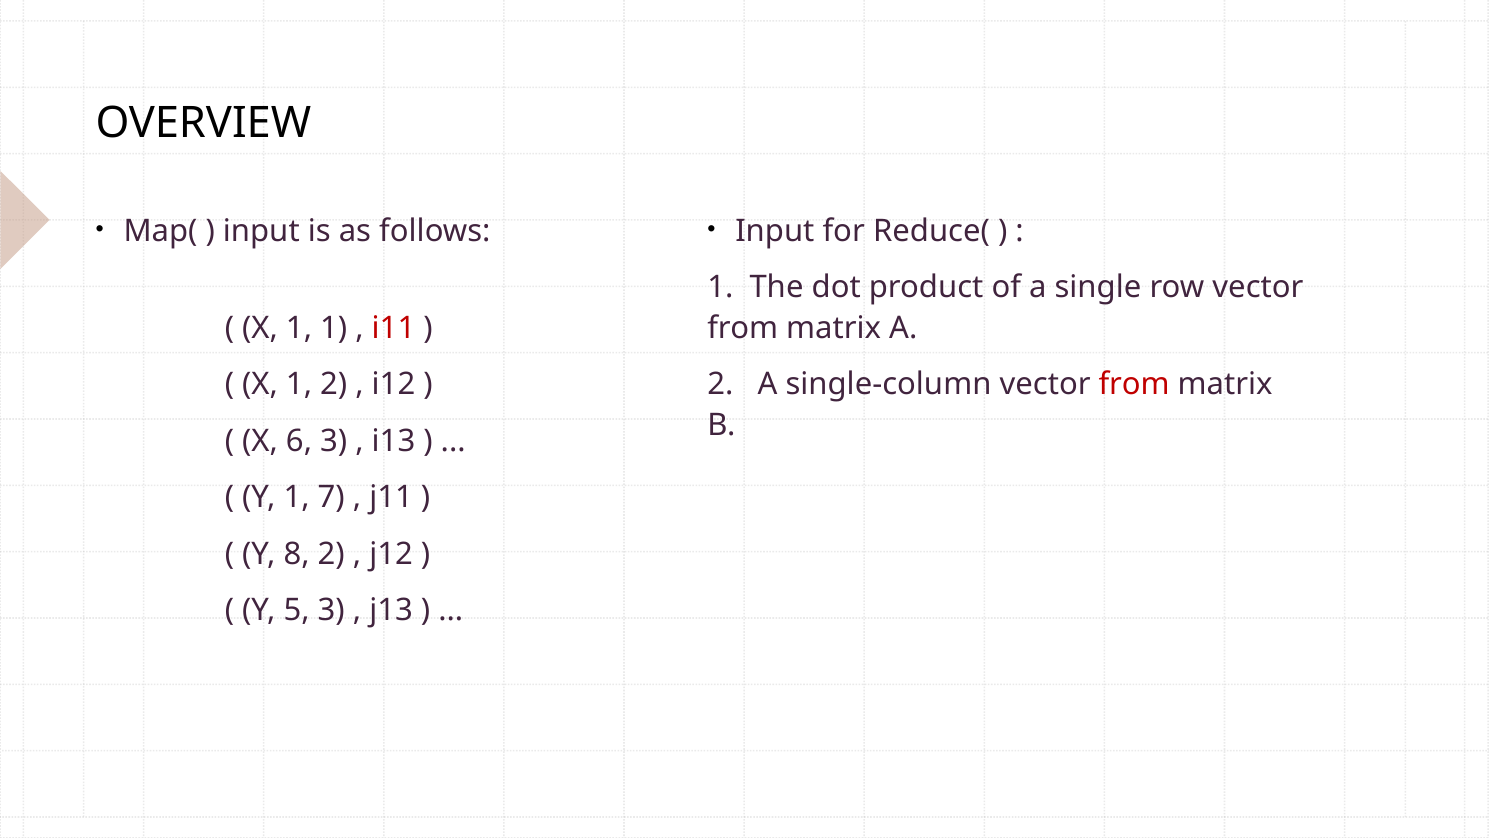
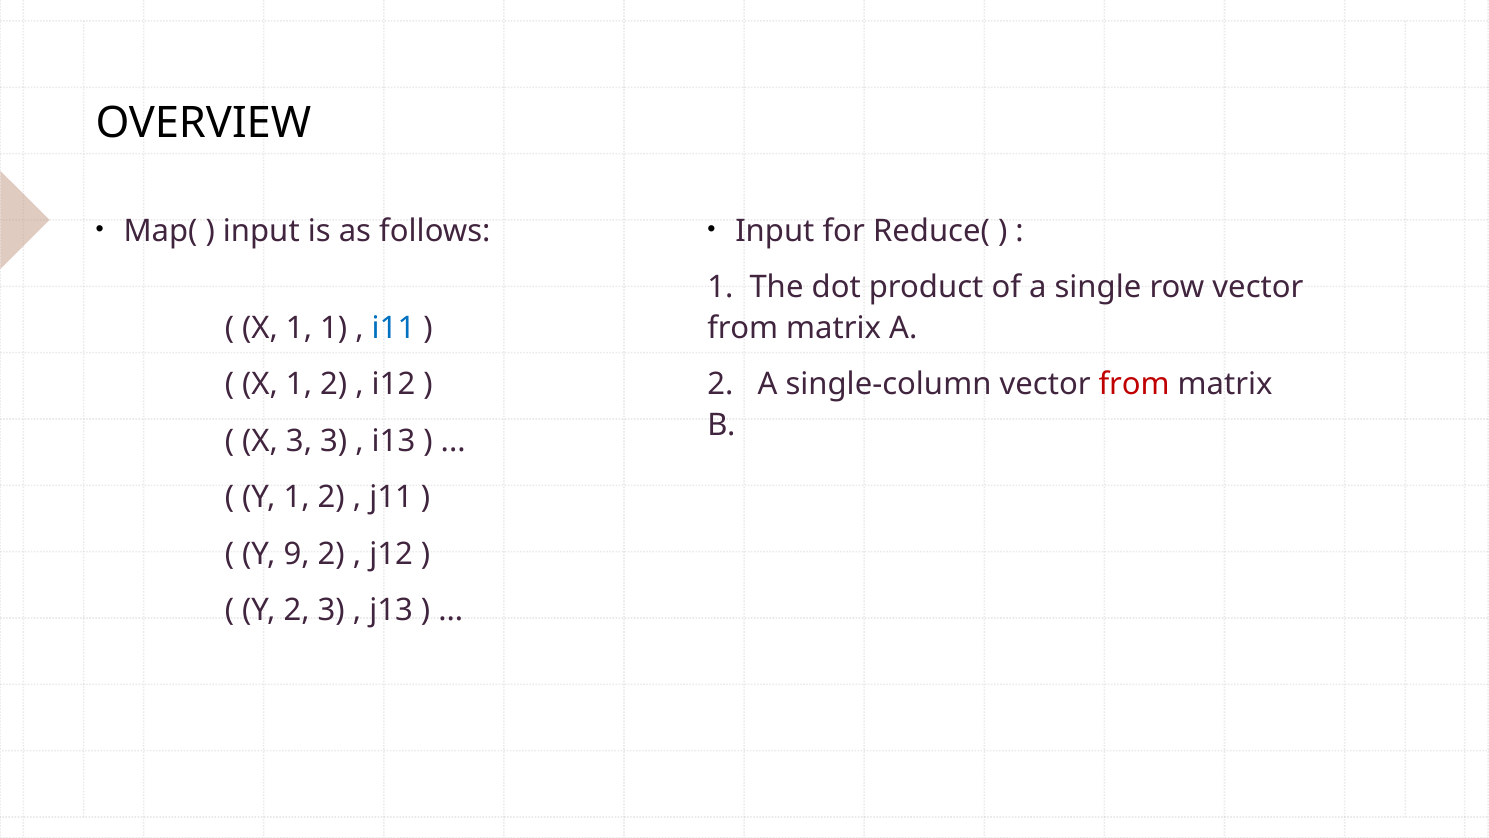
i11 colour: red -> blue
X 6: 6 -> 3
Y 1 7: 7 -> 2
8: 8 -> 9
Y 5: 5 -> 2
